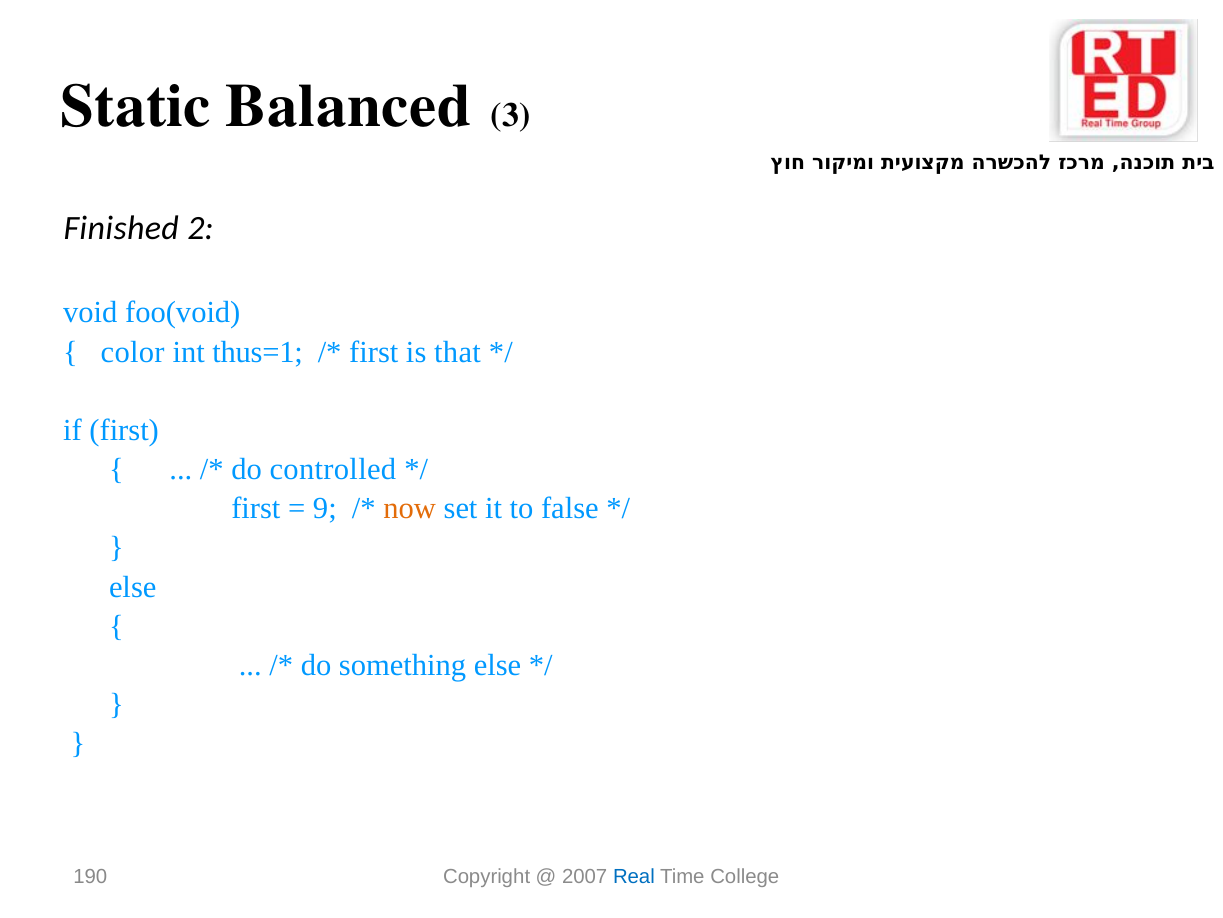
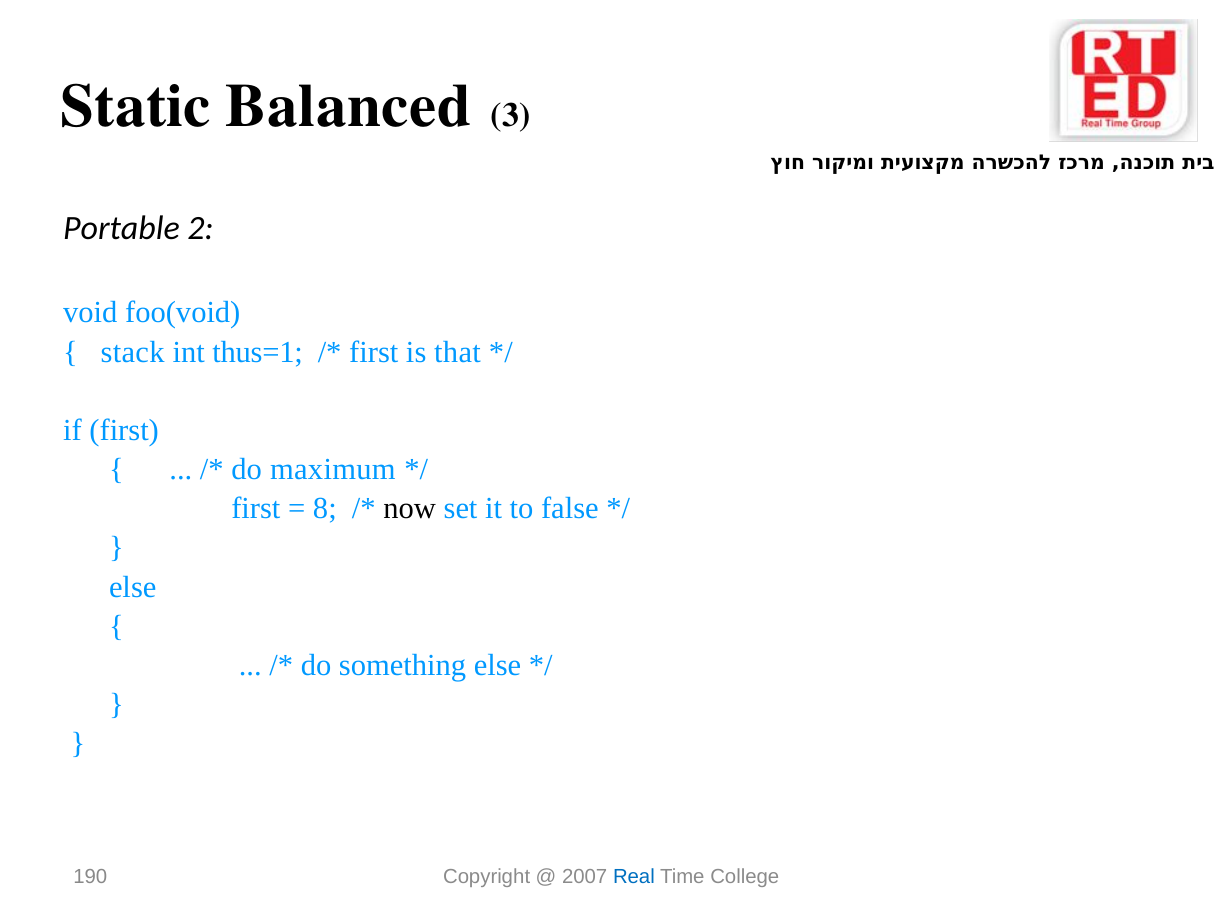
Finished: Finished -> Portable
color: color -> stack
controlled: controlled -> maximum
9: 9 -> 8
now colour: orange -> black
